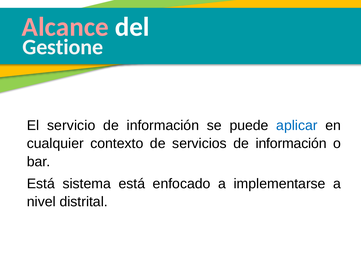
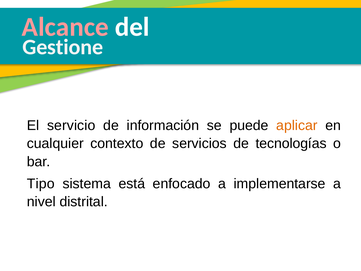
aplicar colour: blue -> orange
servicios de información: información -> tecnologías
Está at (41, 184): Está -> Tipo
